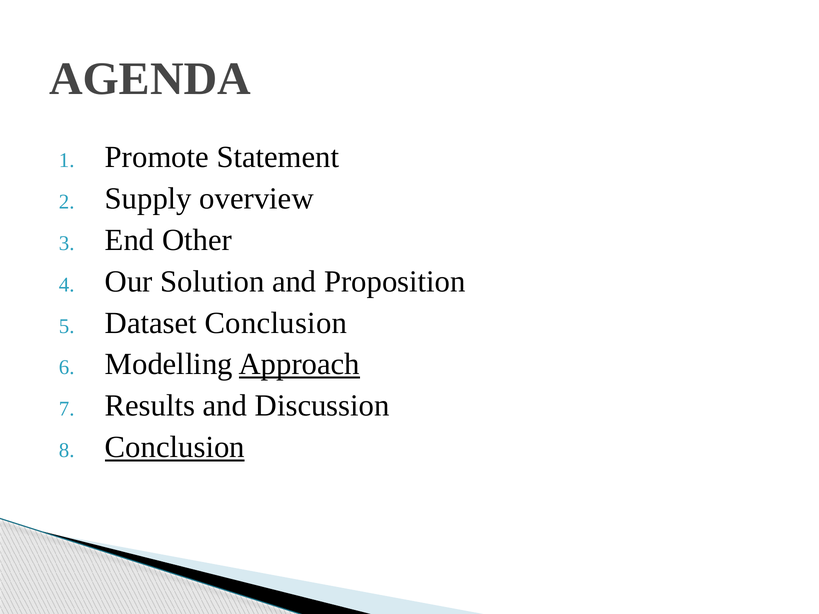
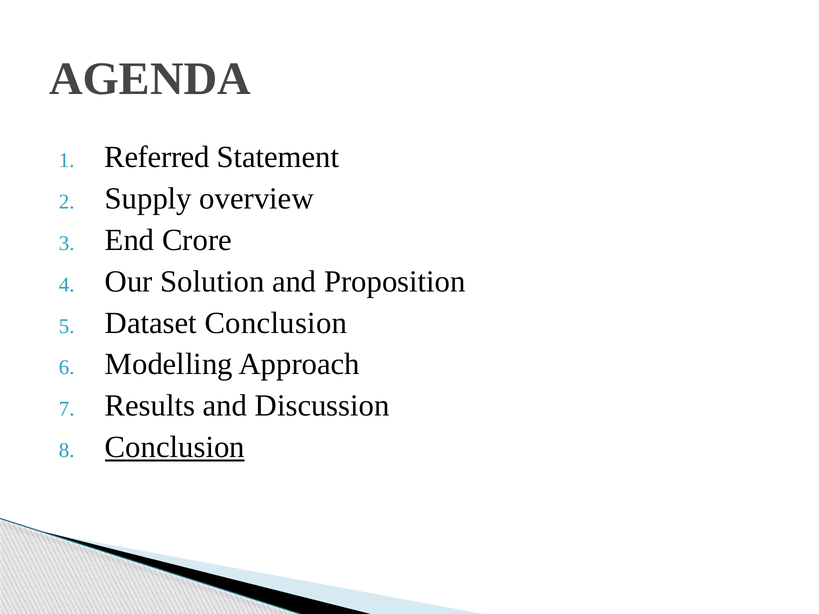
Promote: Promote -> Referred
Other: Other -> Crore
Approach underline: present -> none
